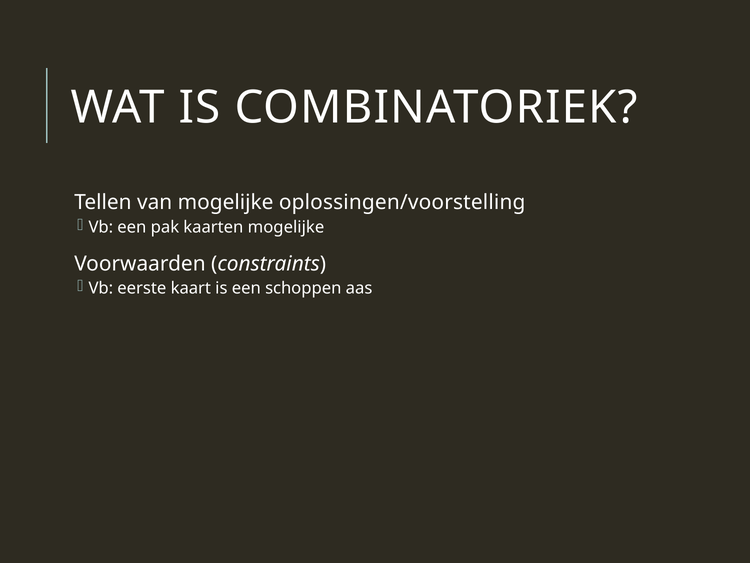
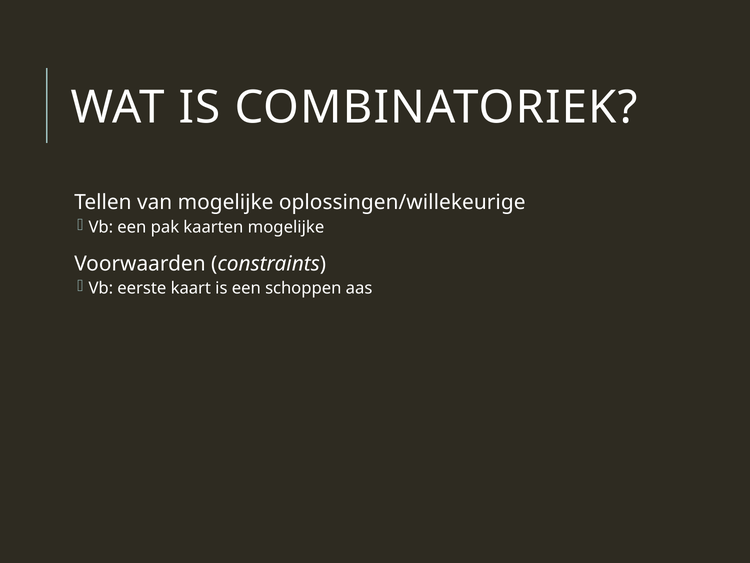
oplossingen/voorstelling: oplossingen/voorstelling -> oplossingen/willekeurige
